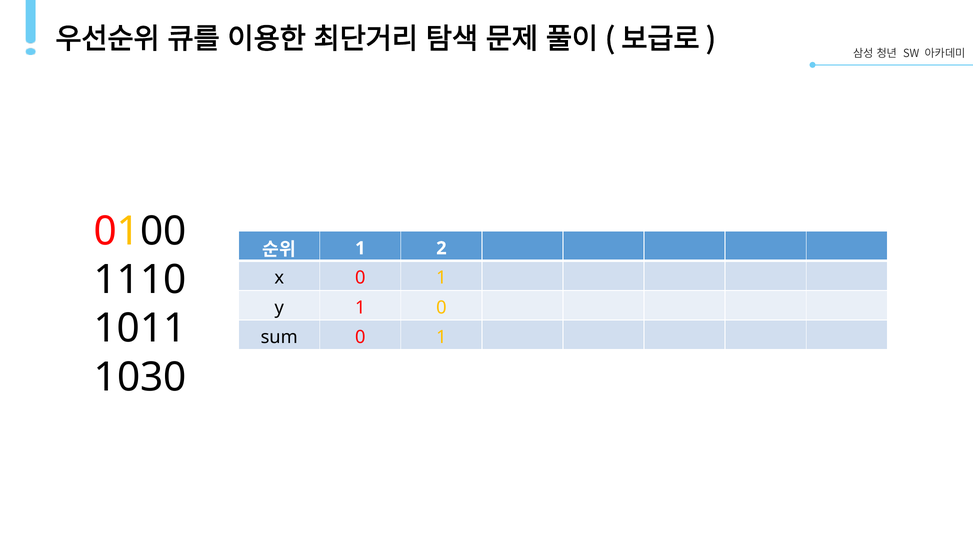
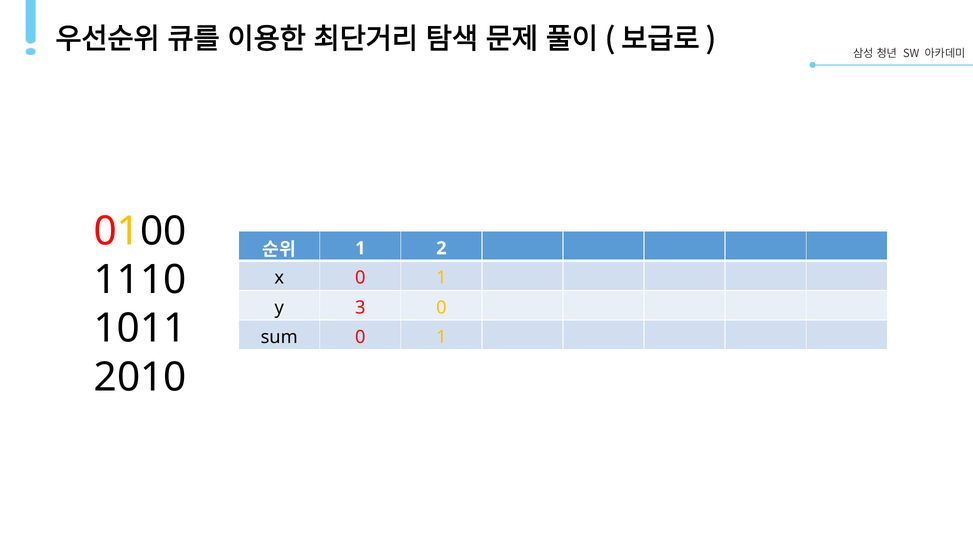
y 1: 1 -> 3
1030: 1030 -> 2010
